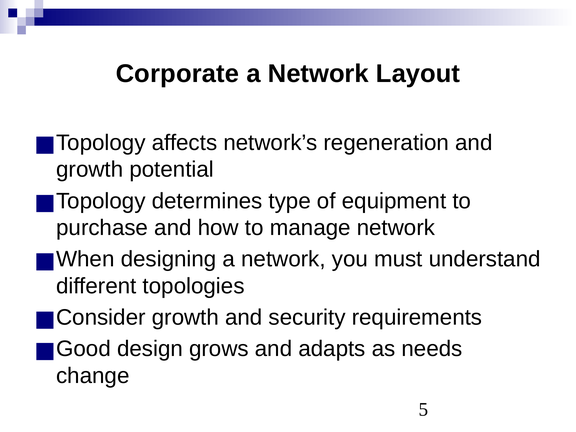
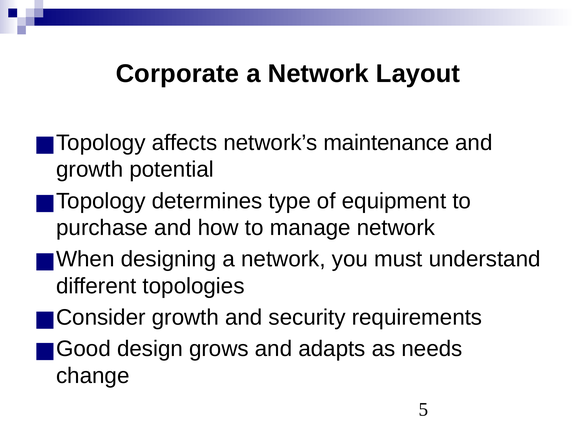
regeneration: regeneration -> maintenance
